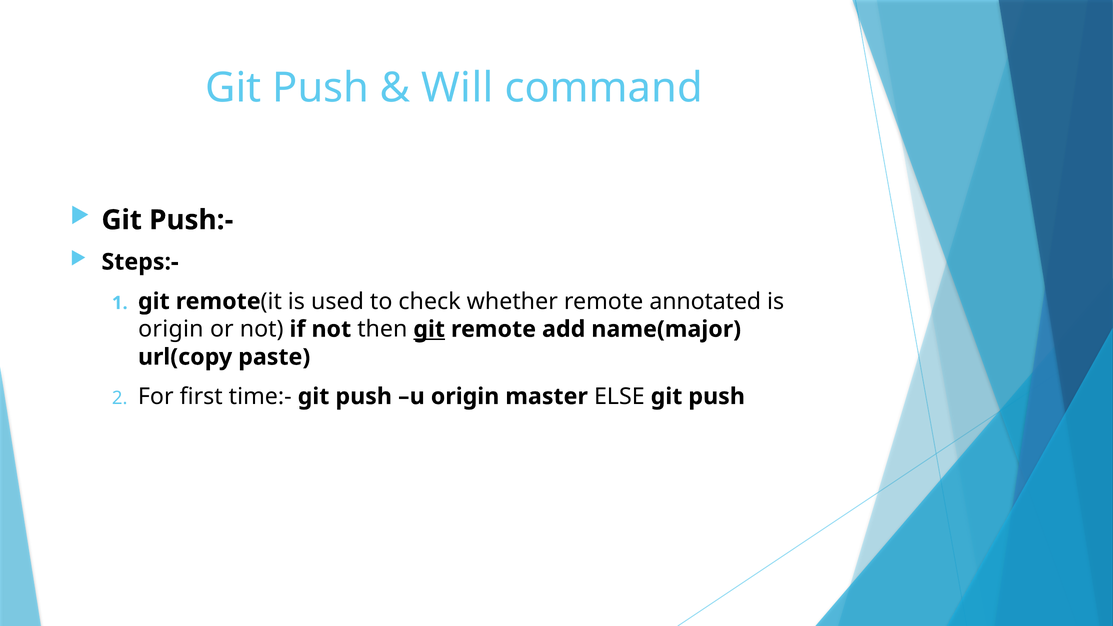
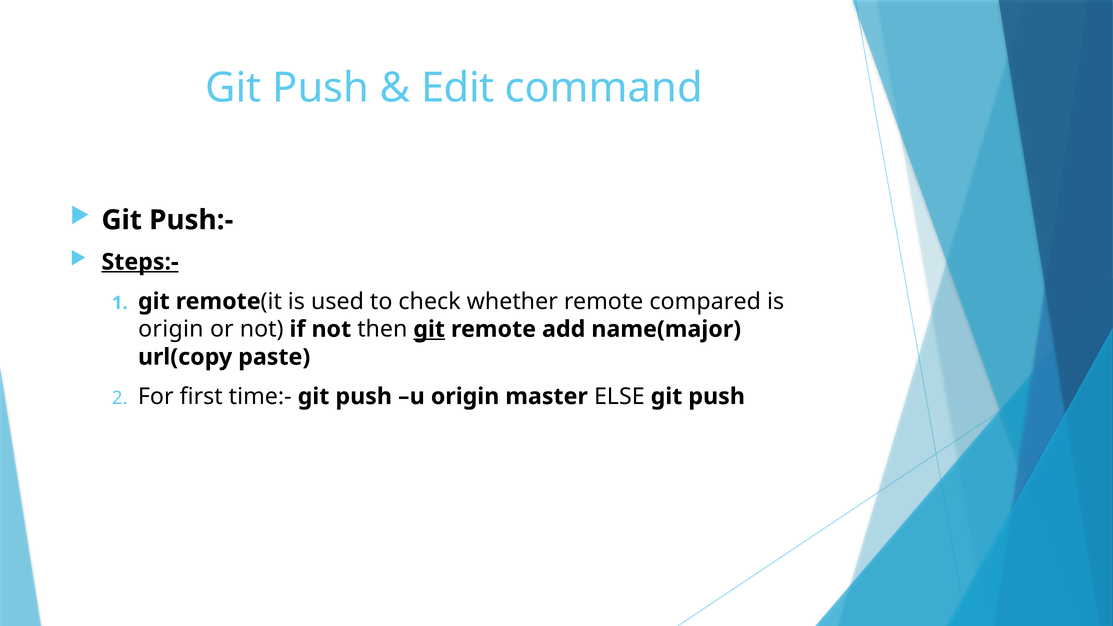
Will: Will -> Edit
Steps:- underline: none -> present
annotated: annotated -> compared
